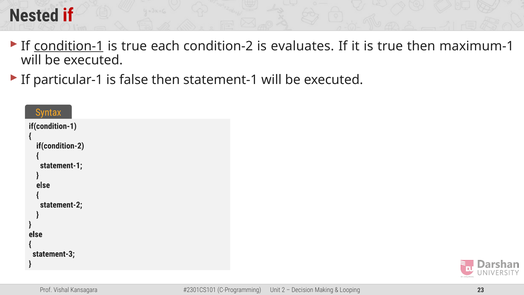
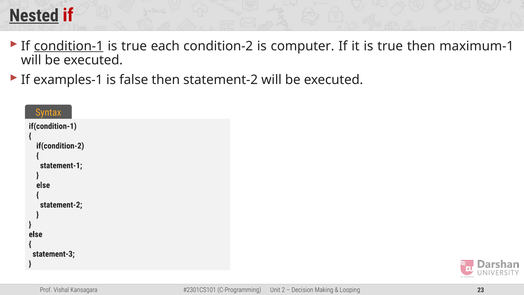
Nested underline: none -> present
evaluates: evaluates -> computer
particular-1: particular-1 -> examples-1
then statement-1: statement-1 -> statement-2
